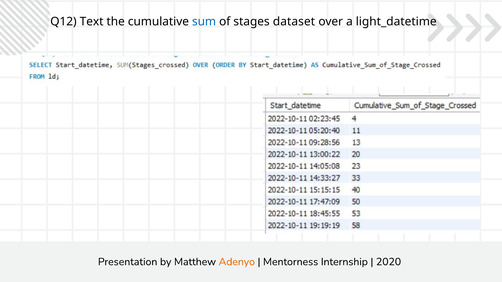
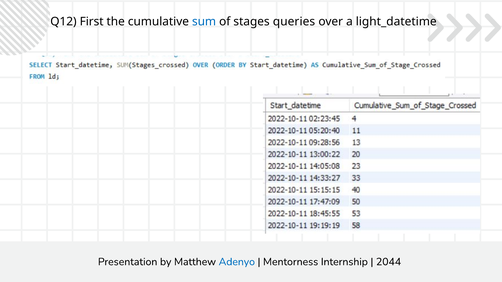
Text: Text -> First
dataset: dataset -> queries
Adenyo colour: orange -> blue
2020: 2020 -> 2044
